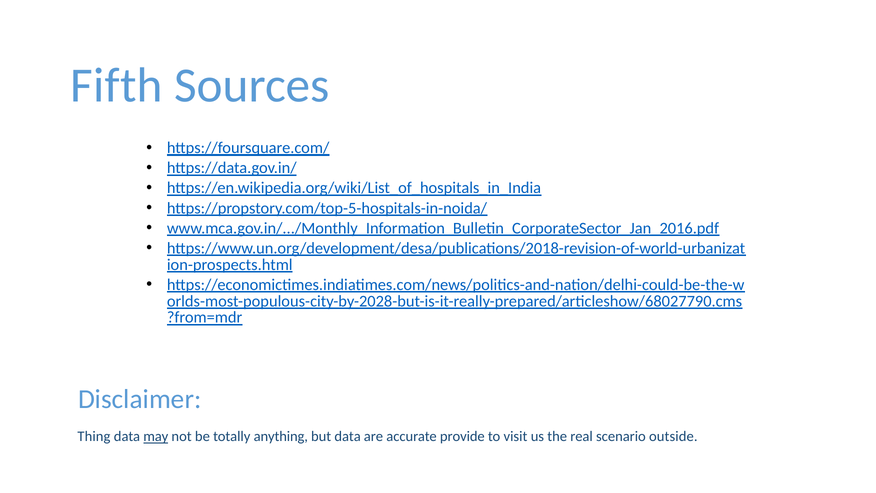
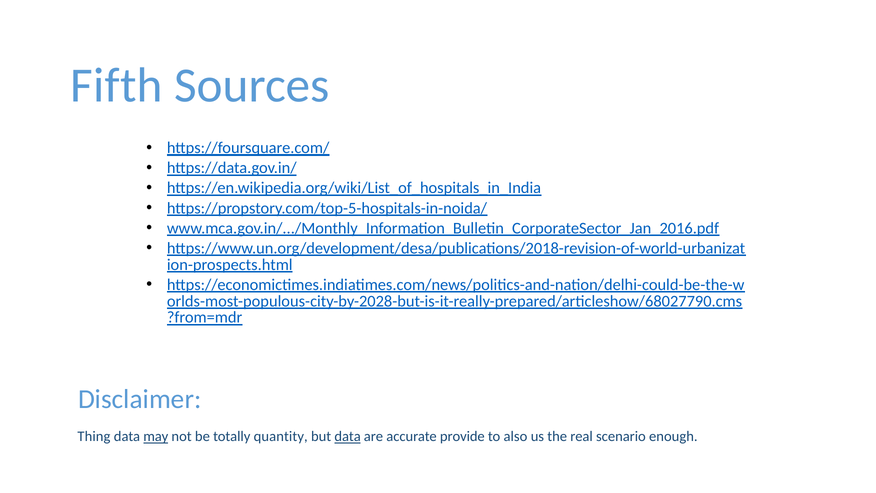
anything: anything -> quantity
data at (348, 436) underline: none -> present
visit: visit -> also
outside: outside -> enough
